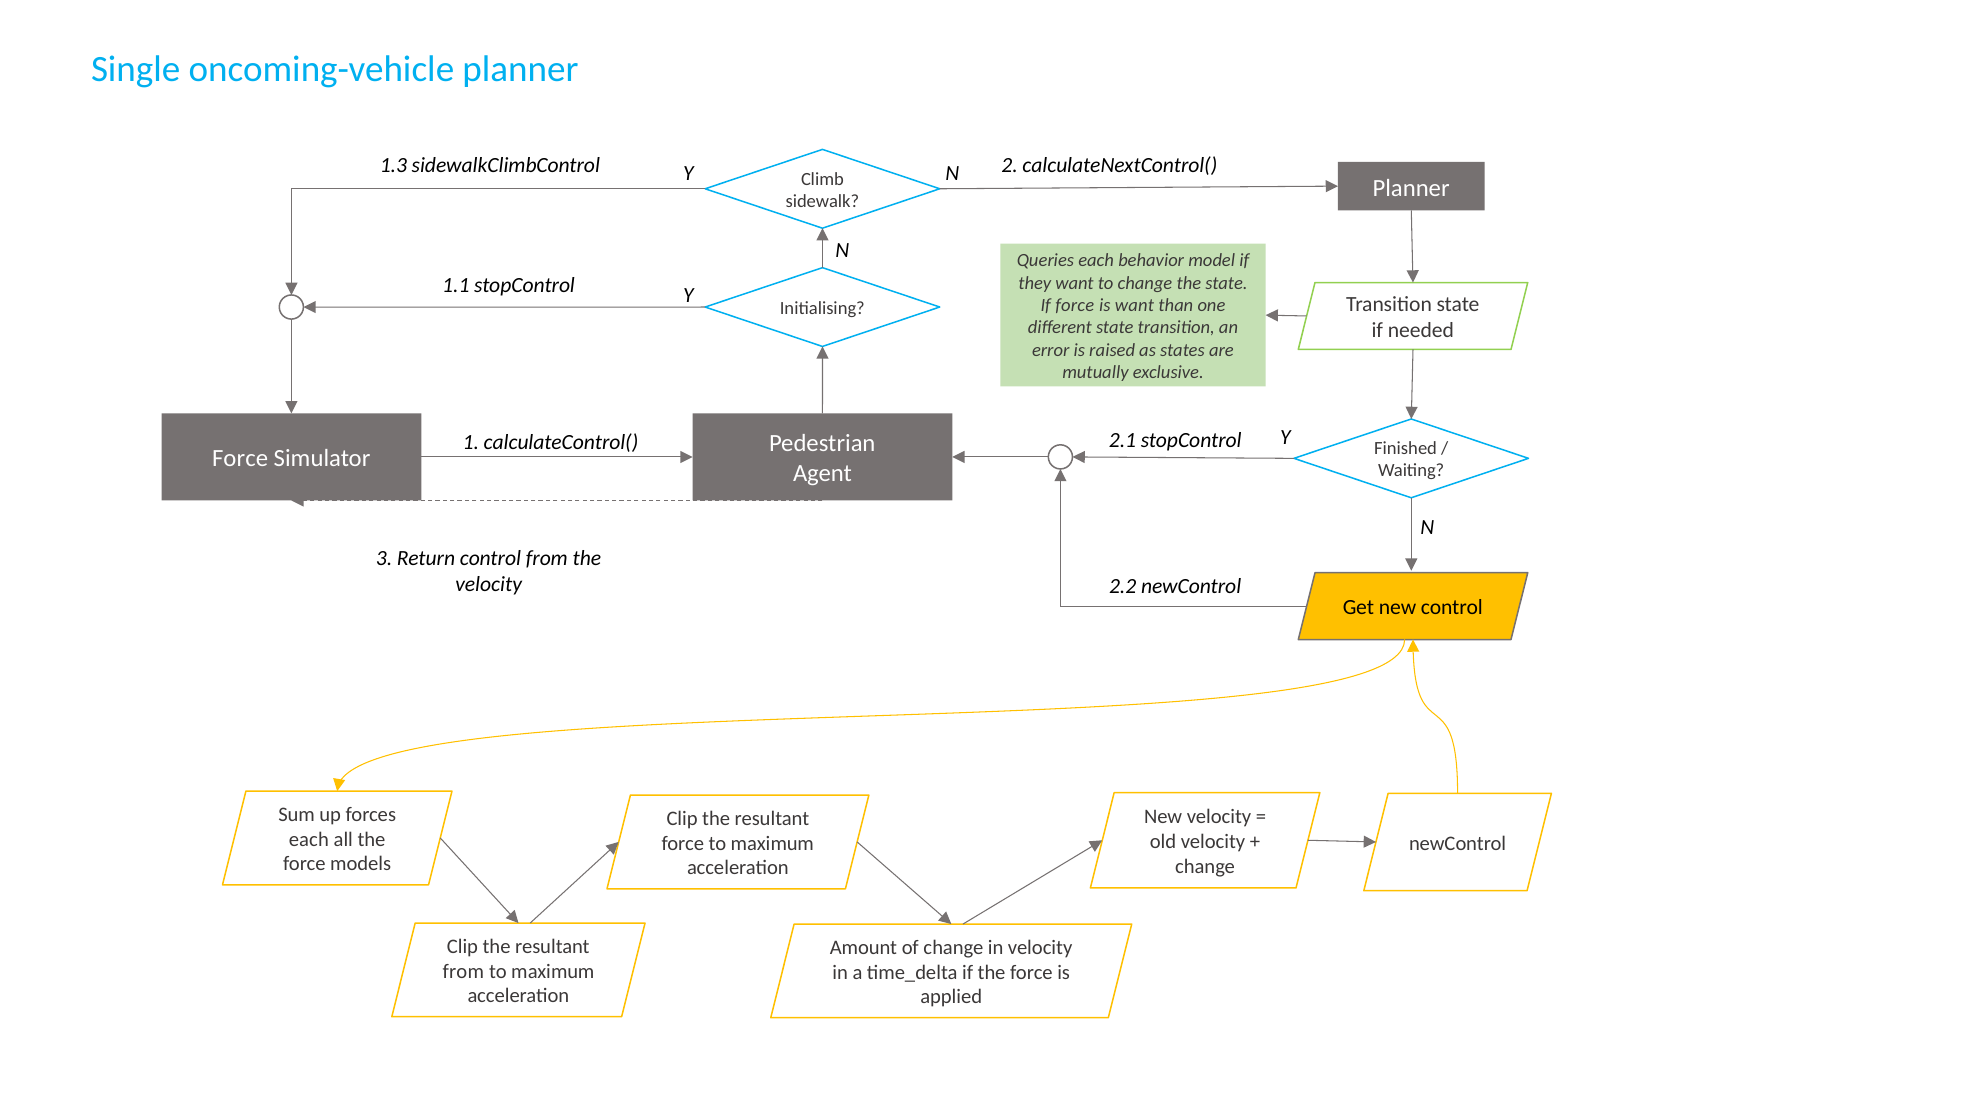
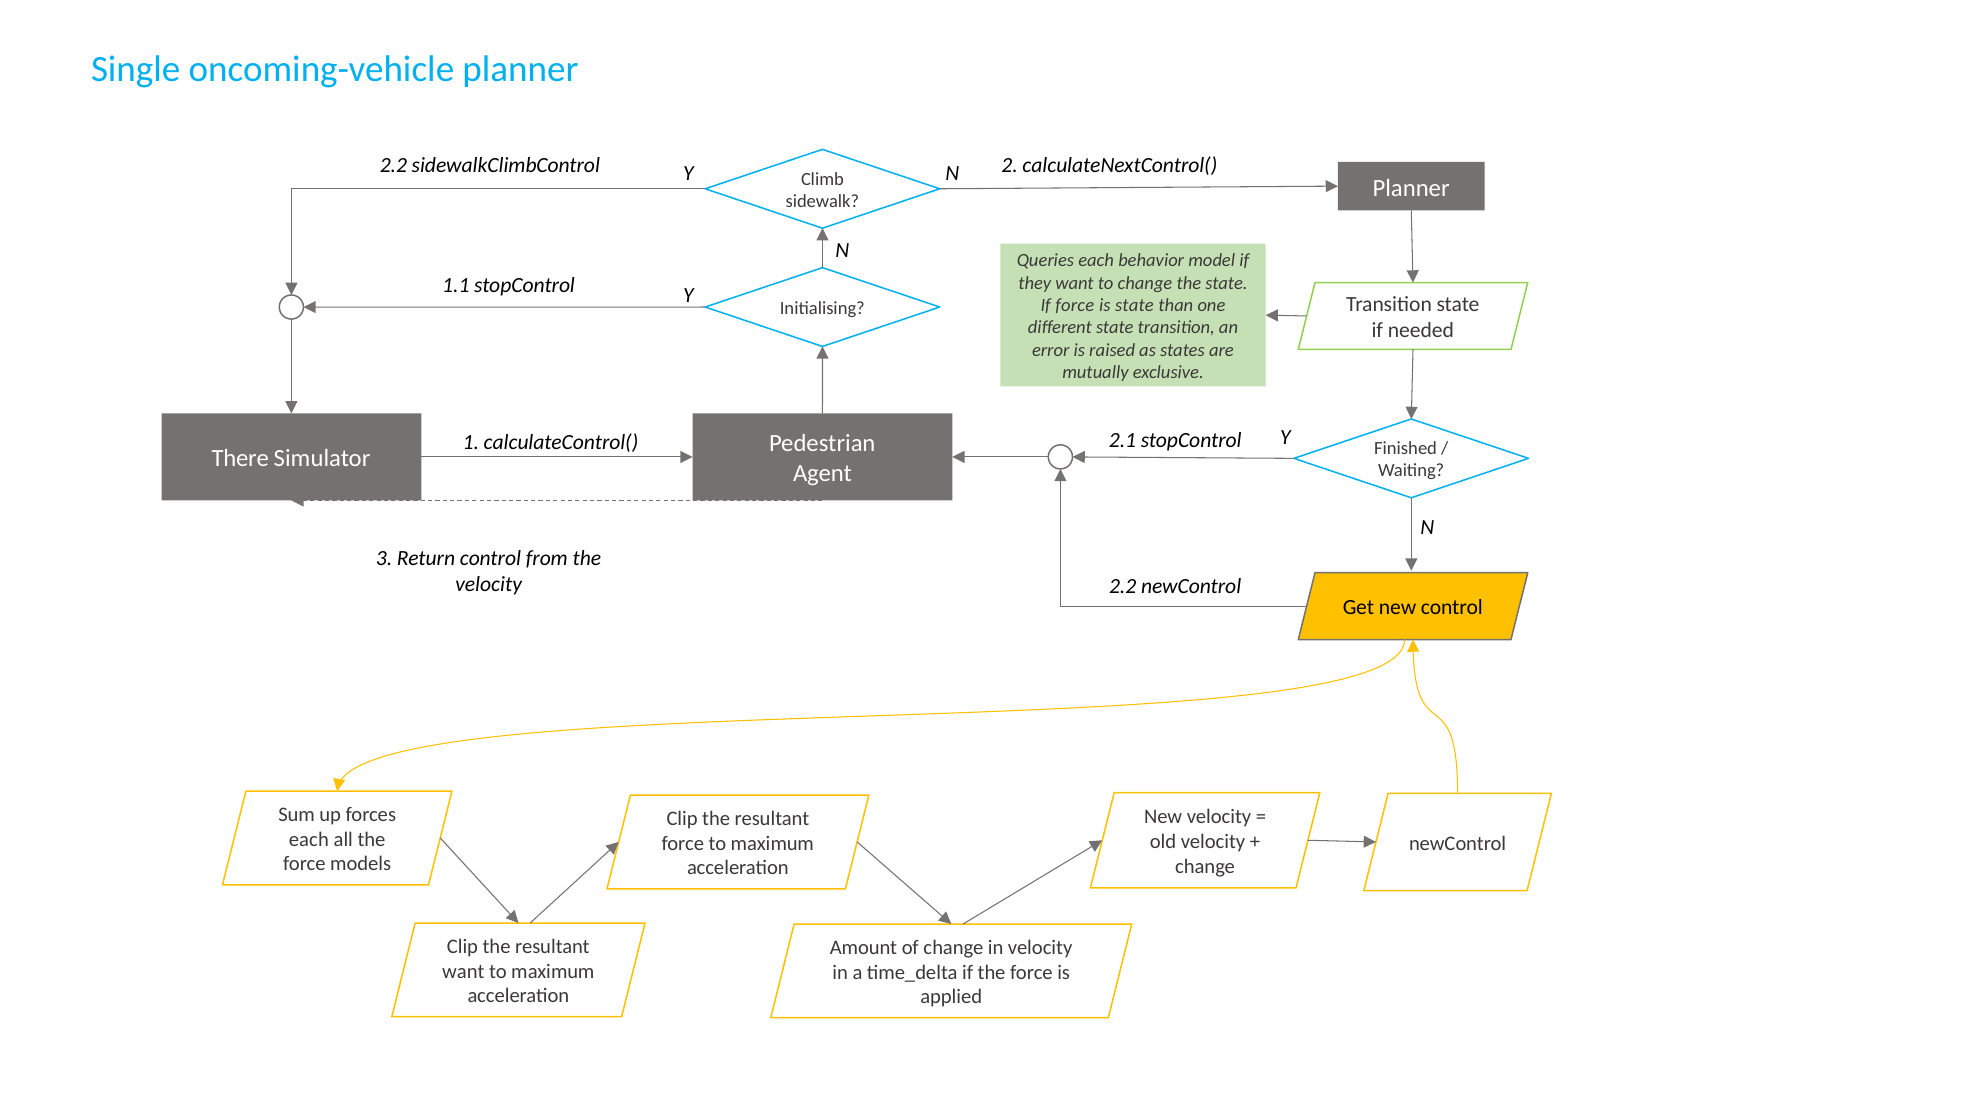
1.3 at (393, 165): 1.3 -> 2.2
is want: want -> state
Force at (240, 459): Force -> There
from at (463, 971): from -> want
